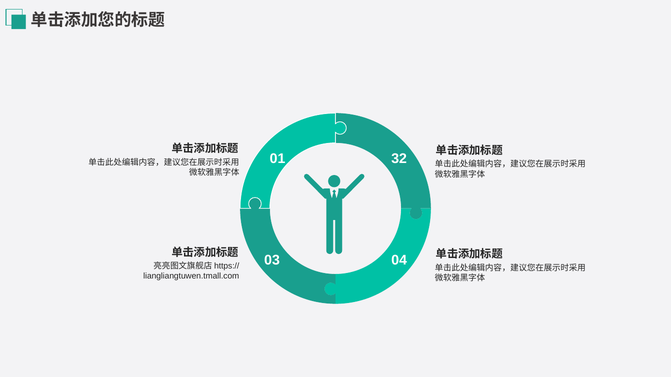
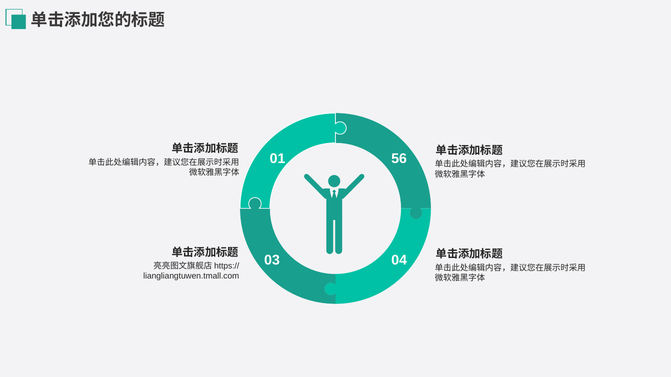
32: 32 -> 56
